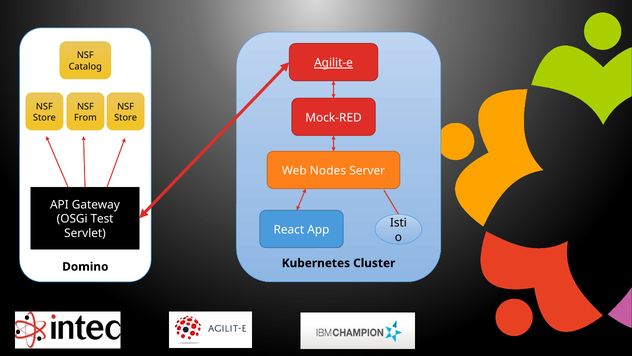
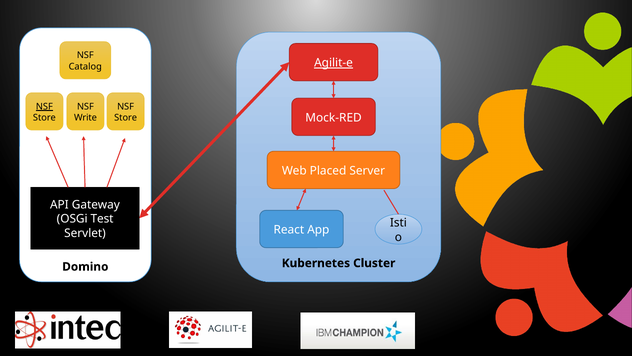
NSF at (44, 106) underline: none -> present
From: From -> Write
Nodes: Nodes -> Placed
